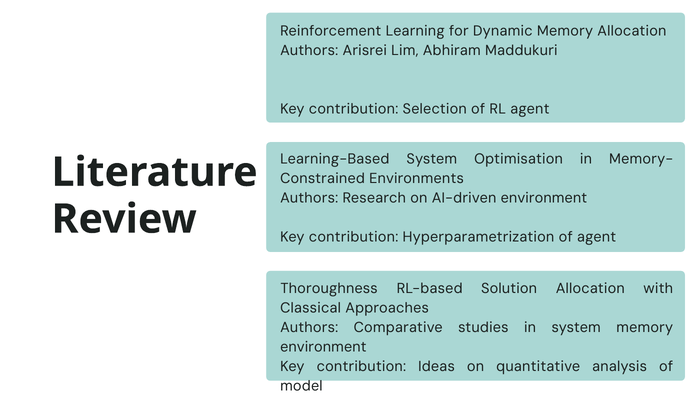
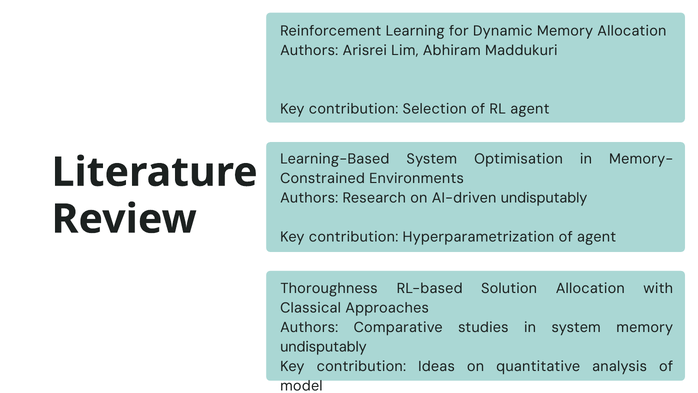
AI-driven environment: environment -> undisputably
environment at (323, 347): environment -> undisputably
